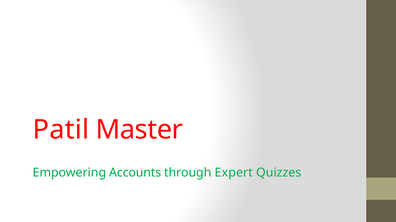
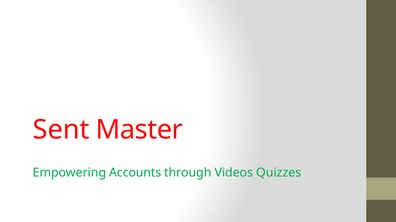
Patil: Patil -> Sent
Expert: Expert -> Videos
